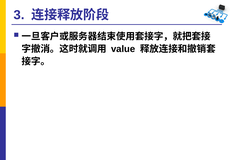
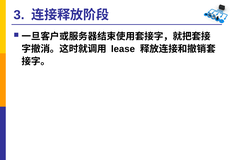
value: value -> lease
